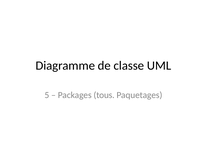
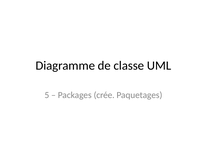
tous: tous -> crée
